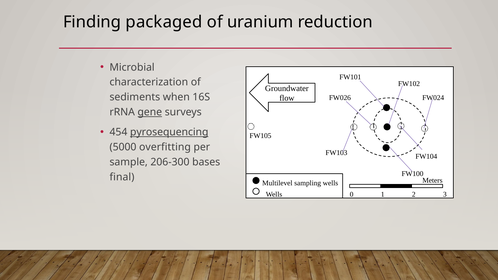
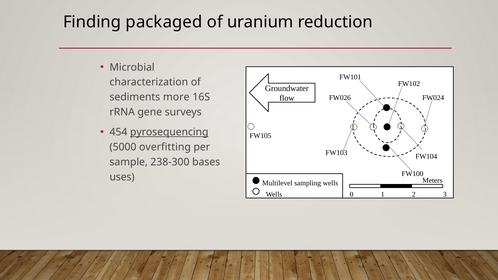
when: when -> more
gene underline: present -> none
206-300: 206-300 -> 238-300
final: final -> uses
